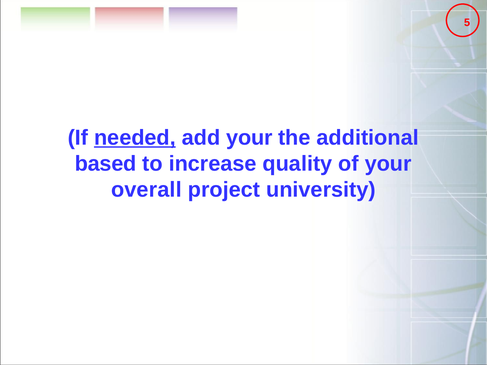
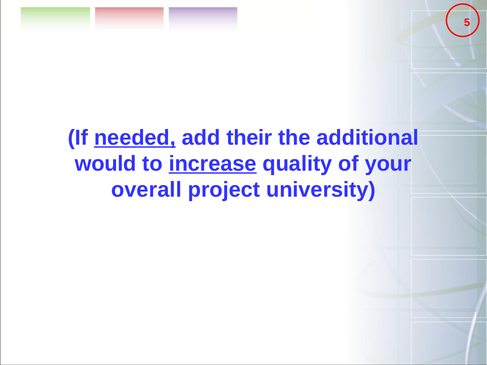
add your: your -> their
based: based -> would
increase underline: none -> present
